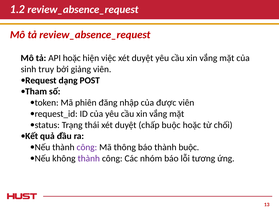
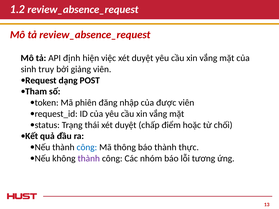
API hoặc: hoặc -> định
chấp buộc: buộc -> điểm
công at (87, 147) colour: purple -> blue
thành buộc: buộc -> thực
